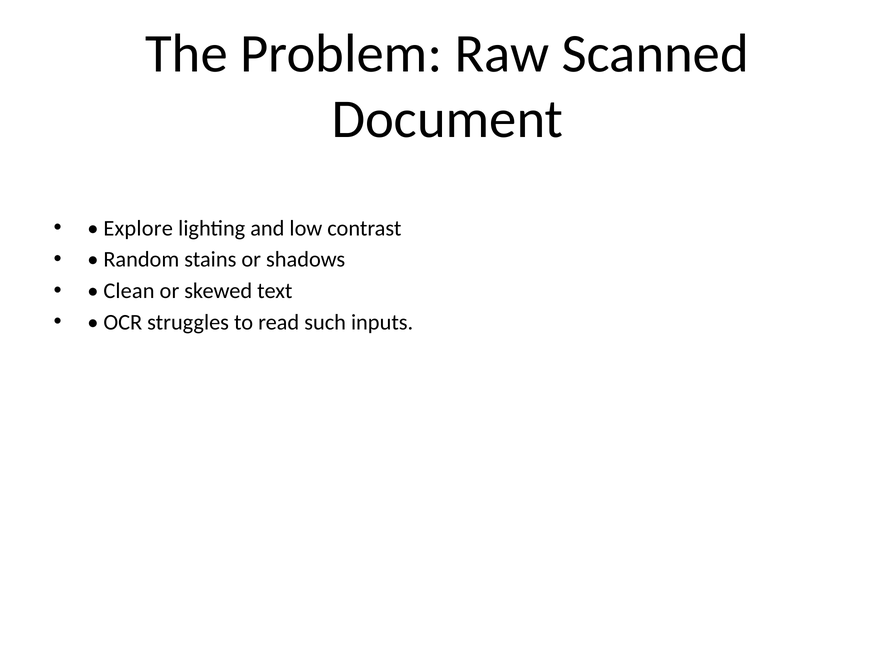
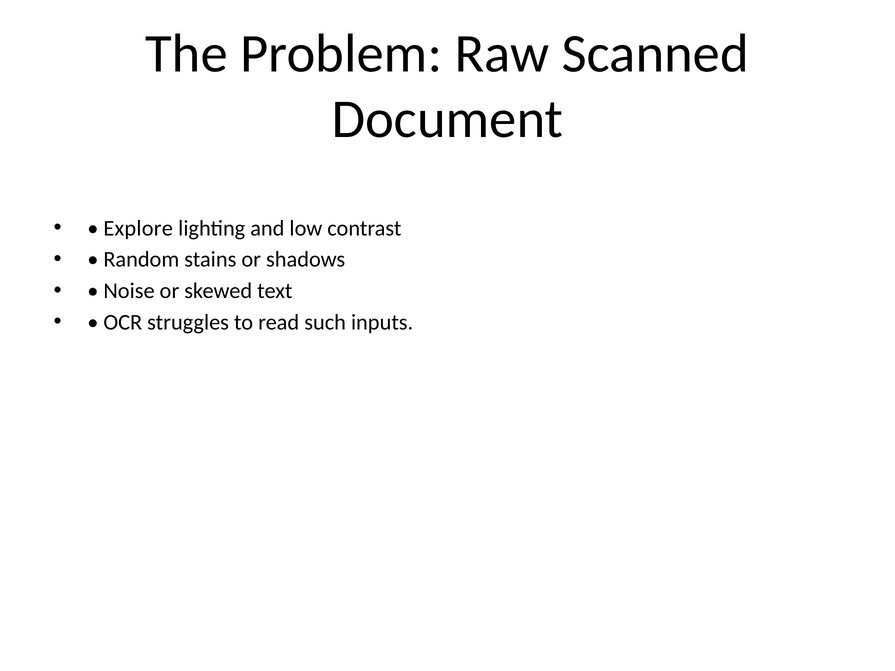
Clean: Clean -> Noise
